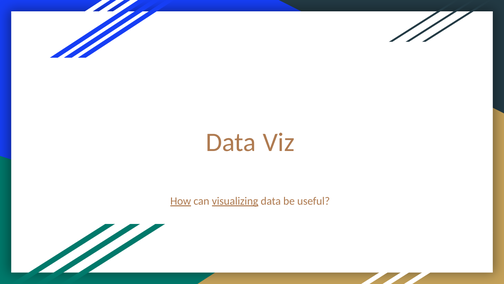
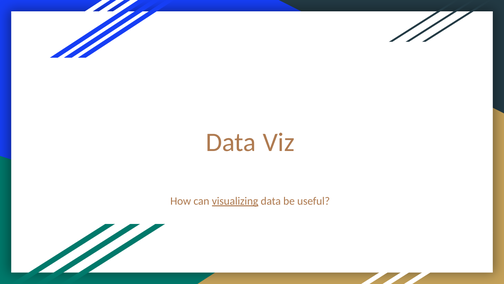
How underline: present -> none
